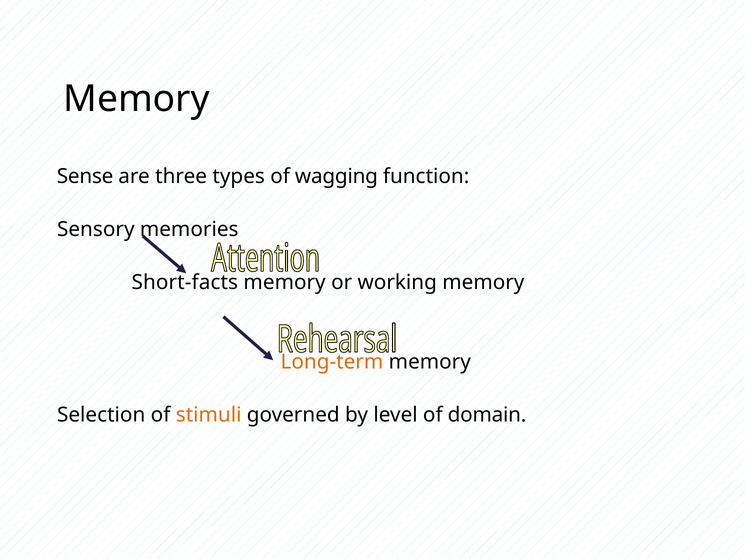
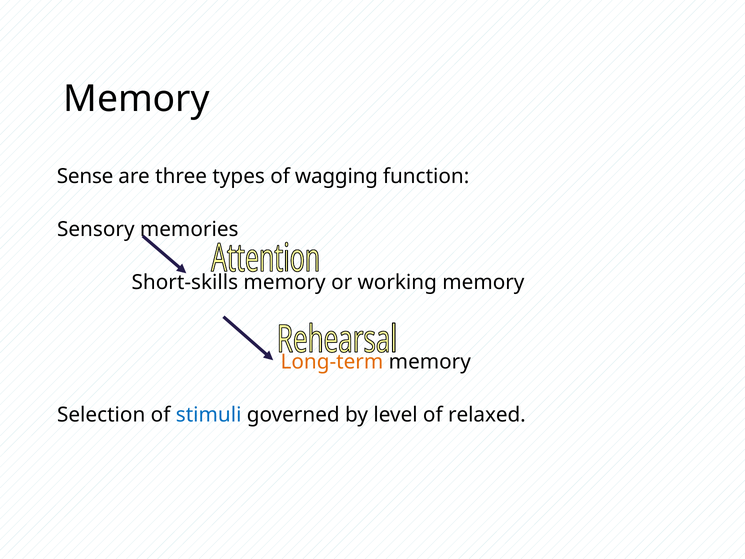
Short-facts: Short-facts -> Short-skills
stimuli colour: orange -> blue
domain: domain -> relaxed
